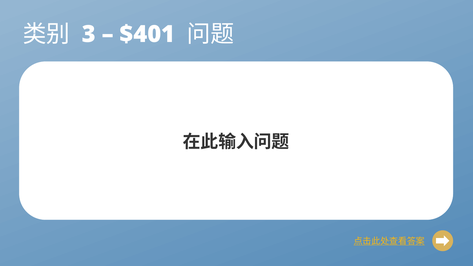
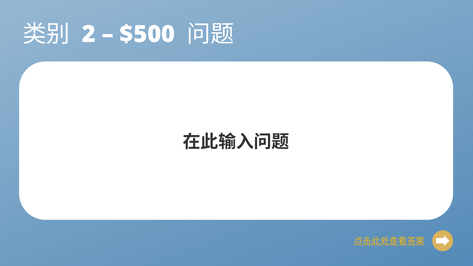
3: 3 -> 2
$401: $401 -> $500
